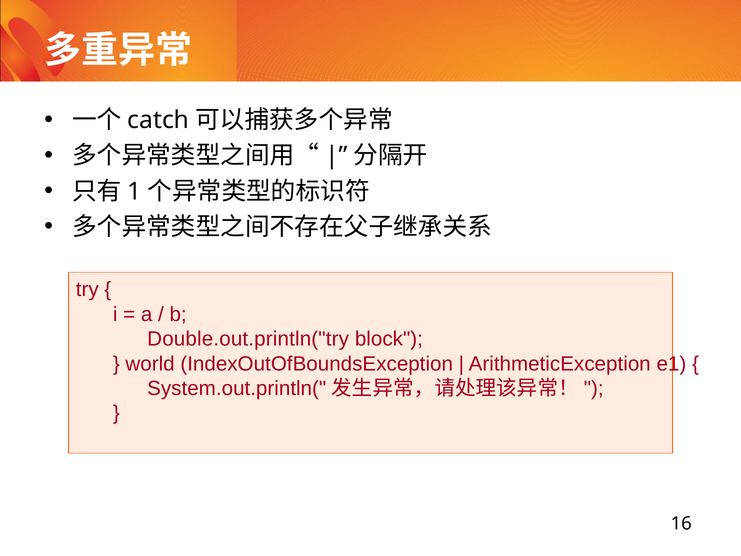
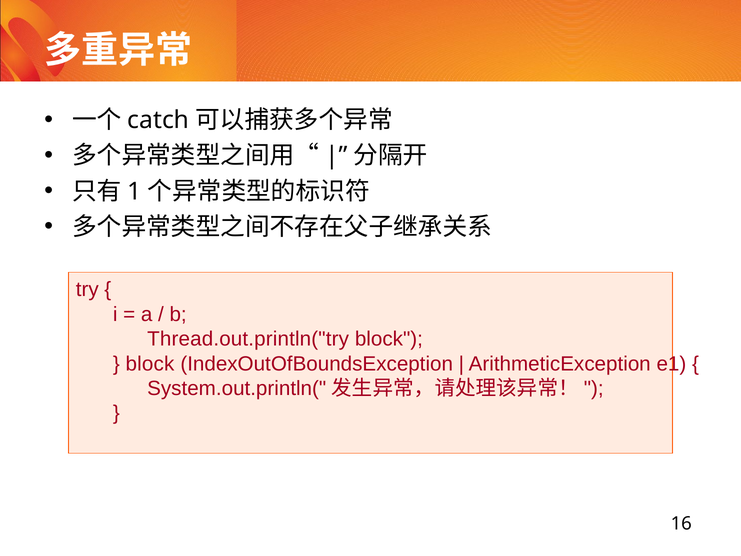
Double.out.println("try: Double.out.println("try -> Thread.out.println("try
world at (150, 364): world -> block
